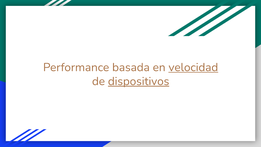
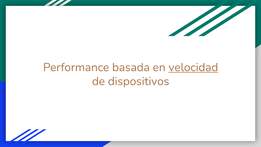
dispositivos underline: present -> none
